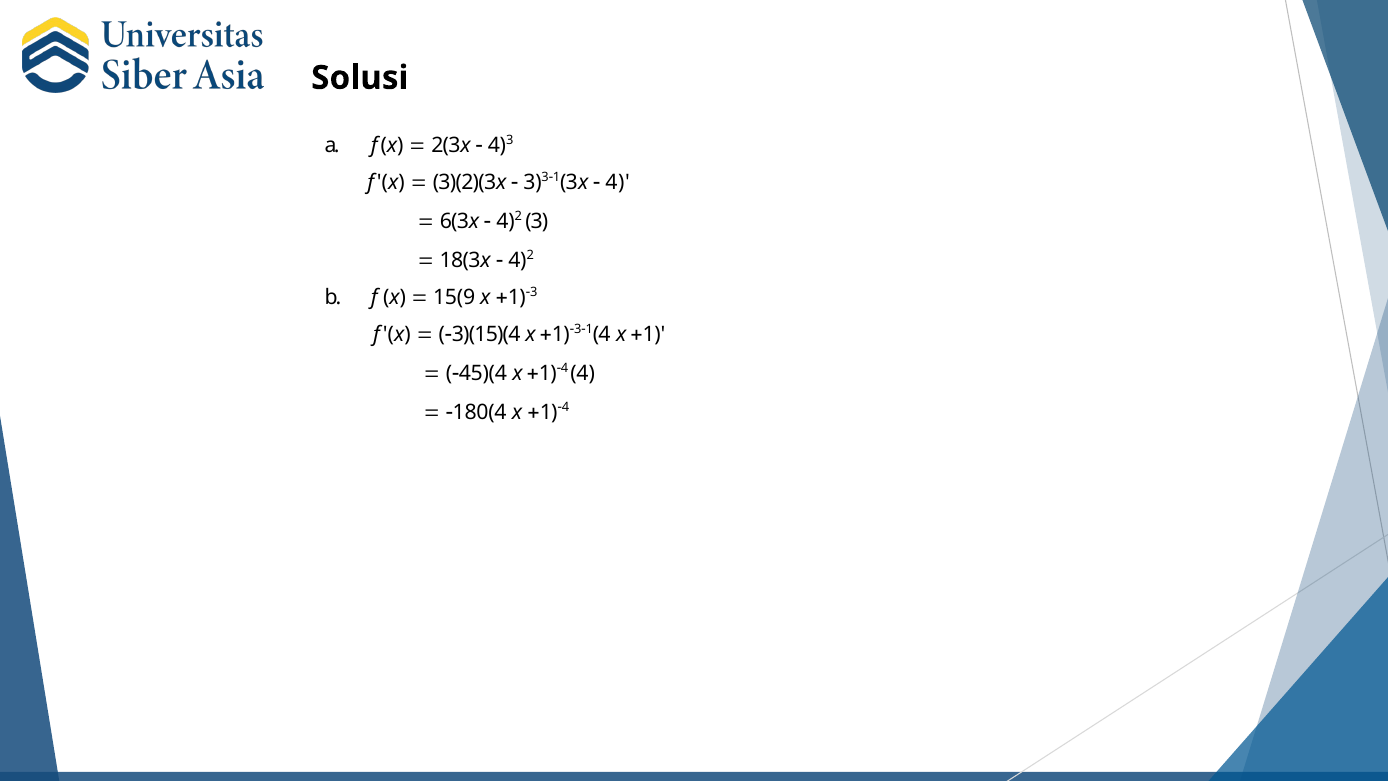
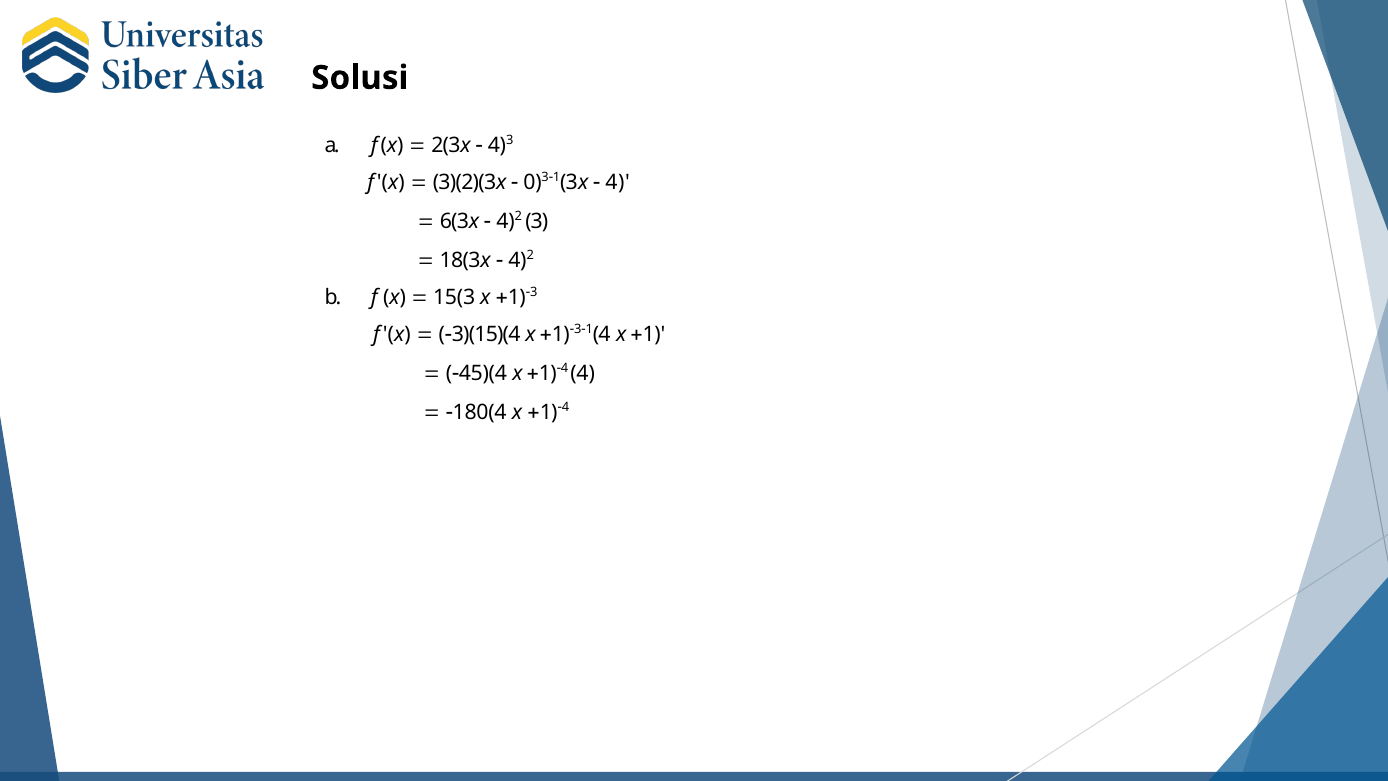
3 at (533, 182): 3 -> 0
15(9: 15(9 -> 15(3
